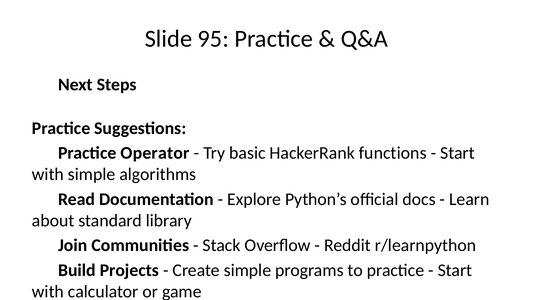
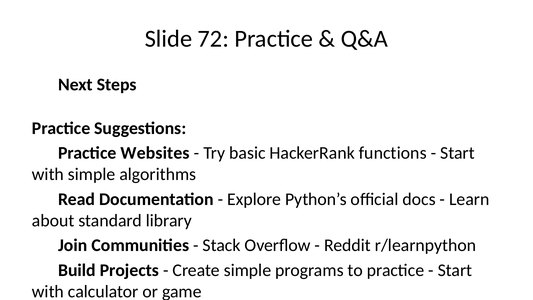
95: 95 -> 72
Operator: Operator -> Websites
